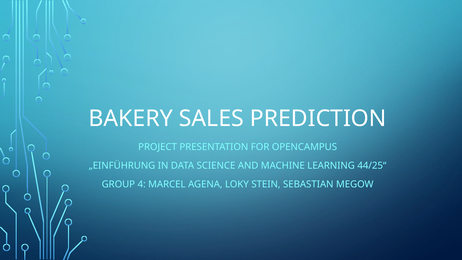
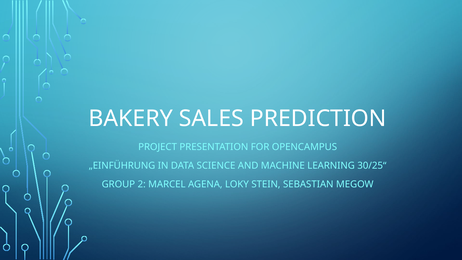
44/25“: 44/25“ -> 30/25“
4: 4 -> 2
